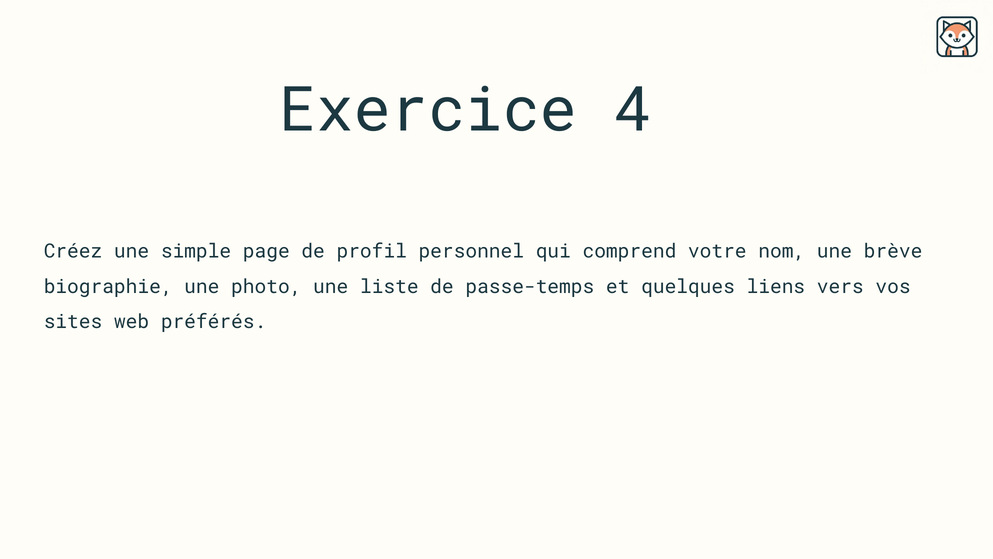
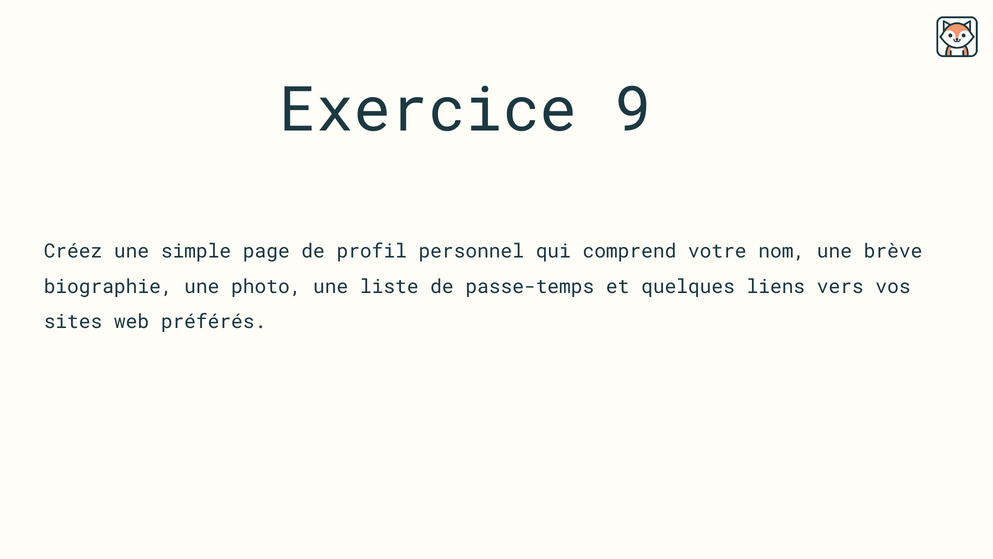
4: 4 -> 9
